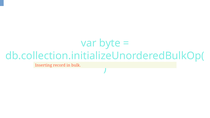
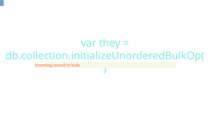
byte: byte -> they
